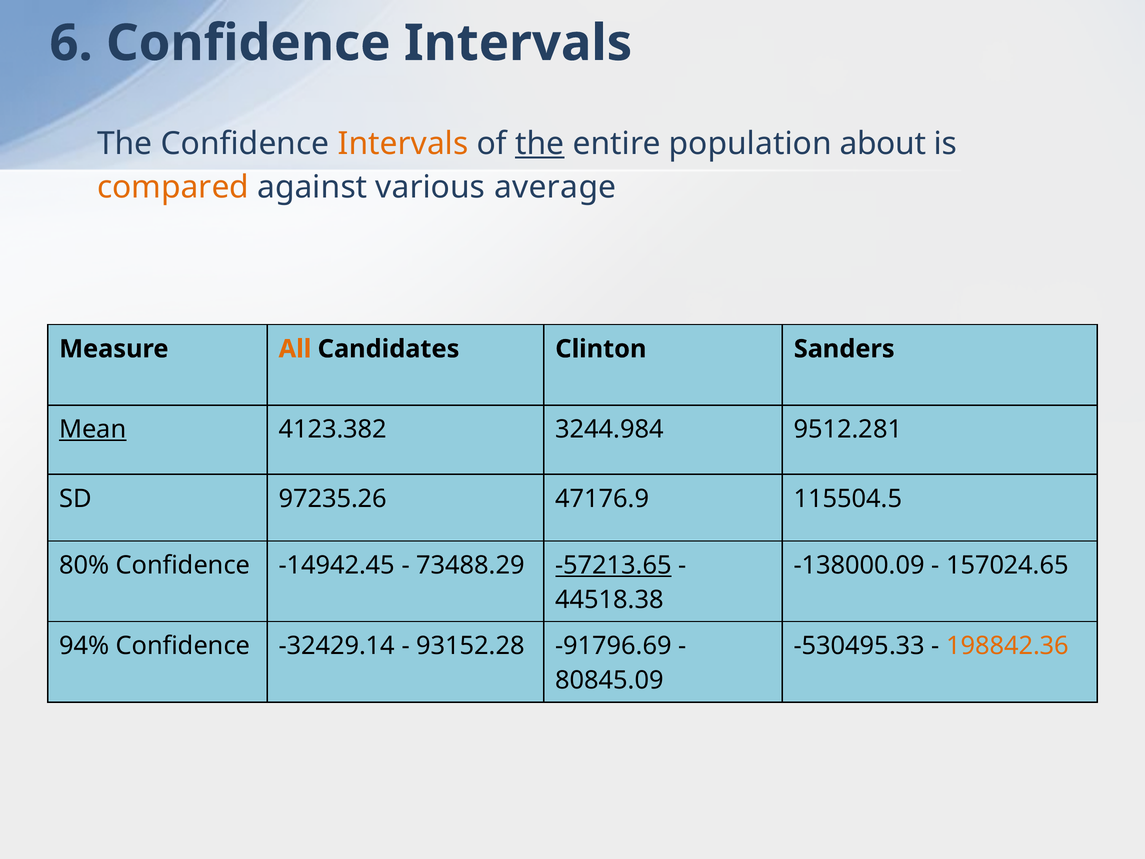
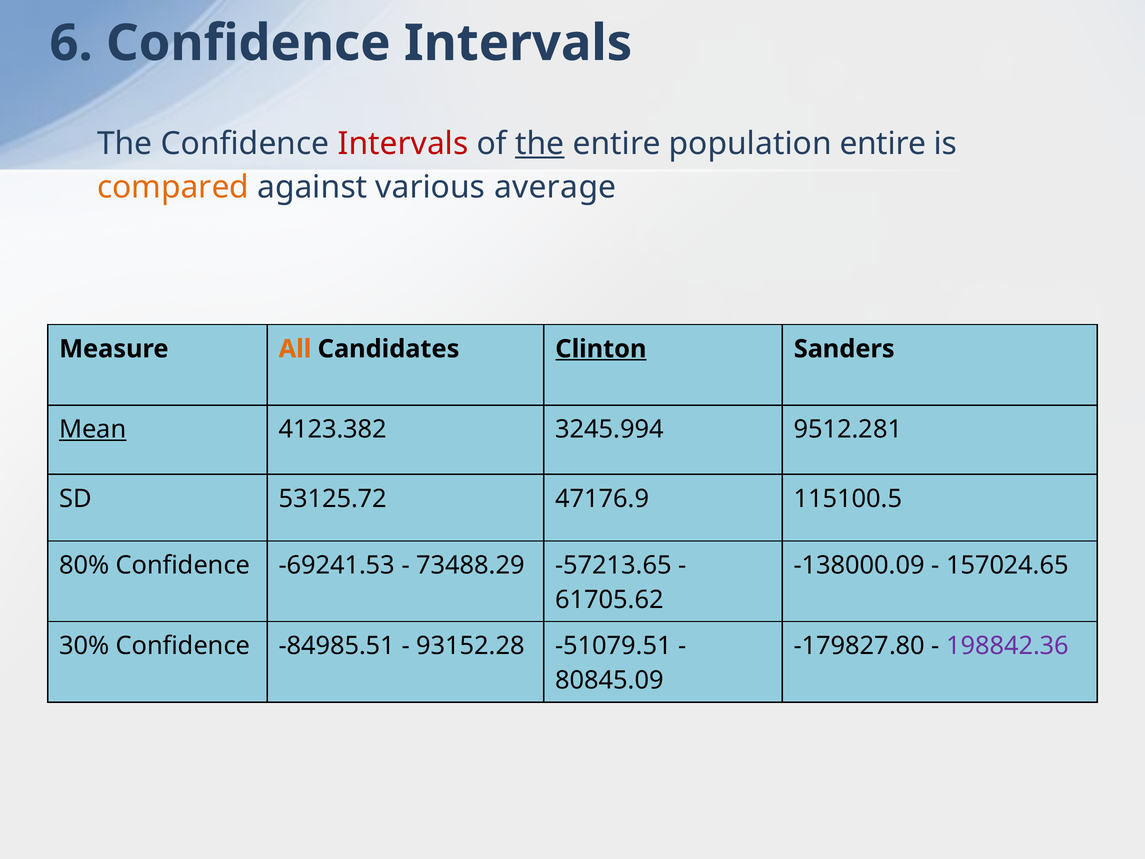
Intervals at (403, 144) colour: orange -> red
population about: about -> entire
Clinton underline: none -> present
3244.984: 3244.984 -> 3245.994
97235.26: 97235.26 -> 53125.72
115504.5: 115504.5 -> 115100.5
-14942.45: -14942.45 -> -69241.53
-57213.65 underline: present -> none
44518.38: 44518.38 -> 61705.62
94%: 94% -> 30%
-32429.14: -32429.14 -> -84985.51
-91796.69: -91796.69 -> -51079.51
-530495.33: -530495.33 -> -179827.80
198842.36 colour: orange -> purple
